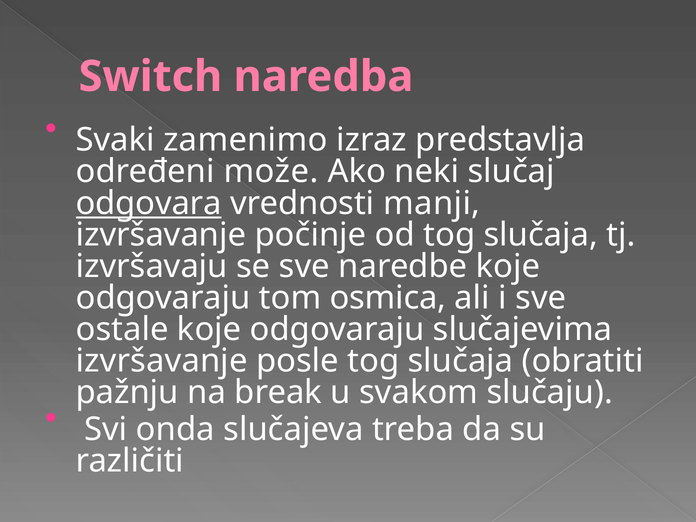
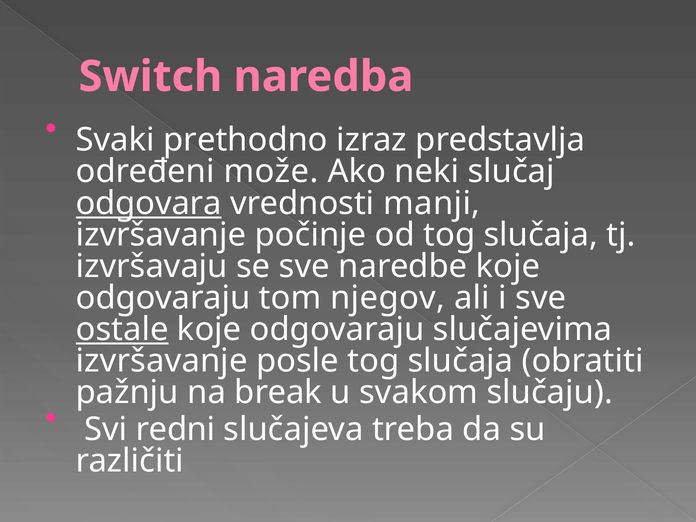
zamenimo: zamenimo -> prethodno
osmica: osmica -> njegov
ostale underline: none -> present
onda: onda -> redni
